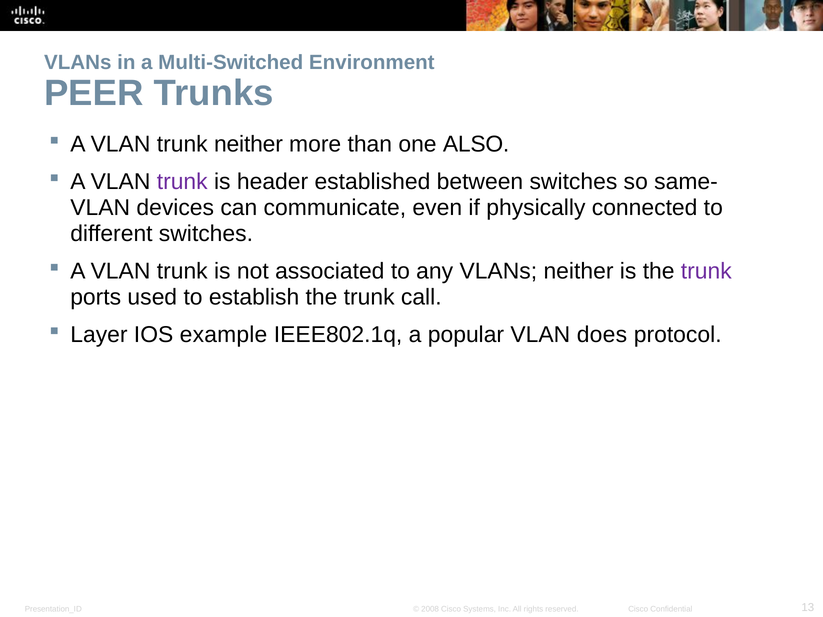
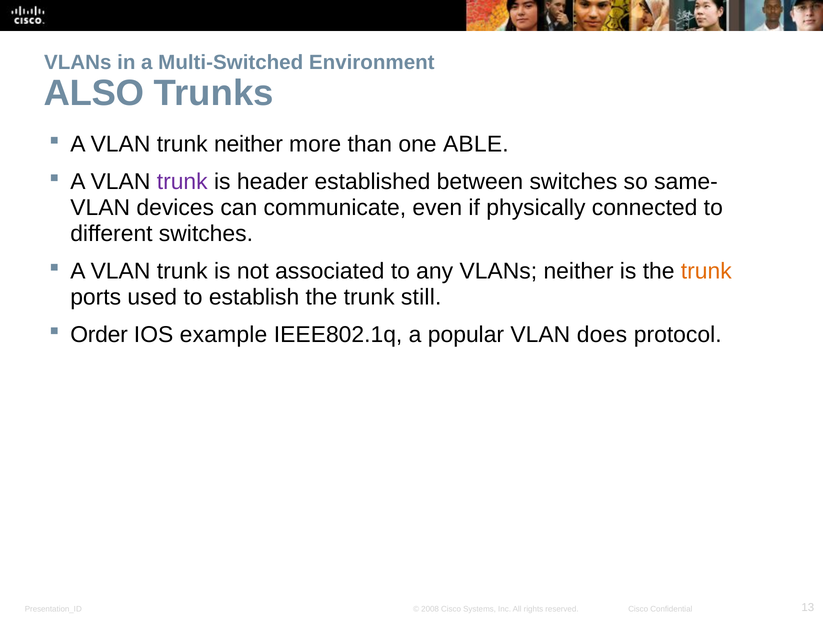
PEER: PEER -> ALSO
ALSO: ALSO -> ABLE
trunk at (706, 271) colour: purple -> orange
call: call -> still
Layer: Layer -> Order
